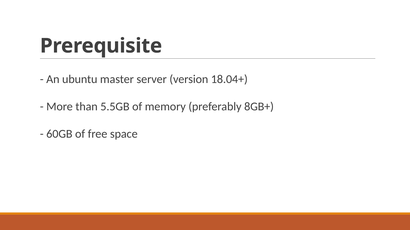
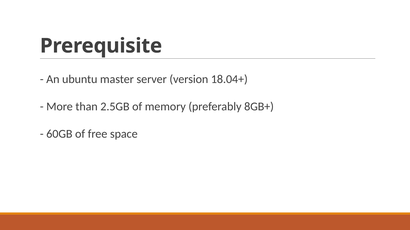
5.5GB: 5.5GB -> 2.5GB
